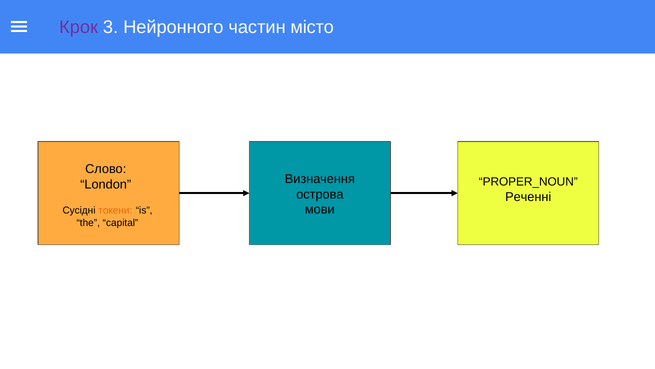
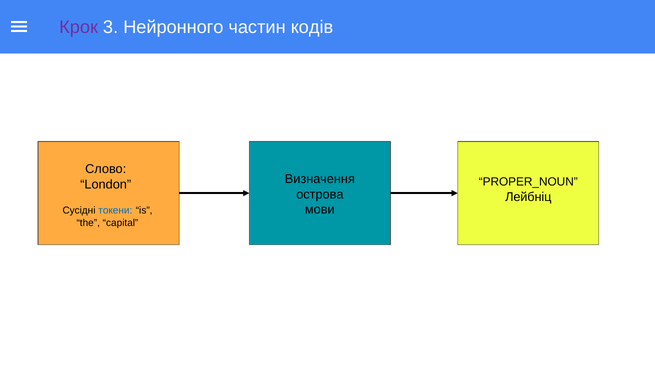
місто: місто -> кодів
Реченні: Реченні -> Лейбніц
токени colour: orange -> blue
